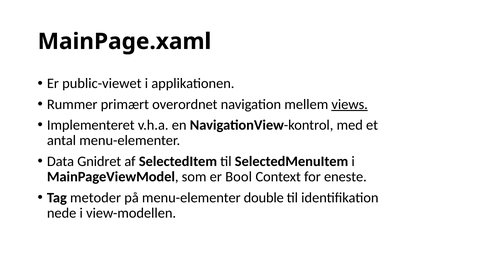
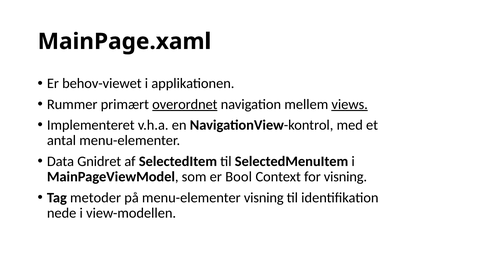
public-viewet: public-viewet -> behov-viewet
overordnet underline: none -> present
for eneste: eneste -> visning
menu-elementer double: double -> visning
